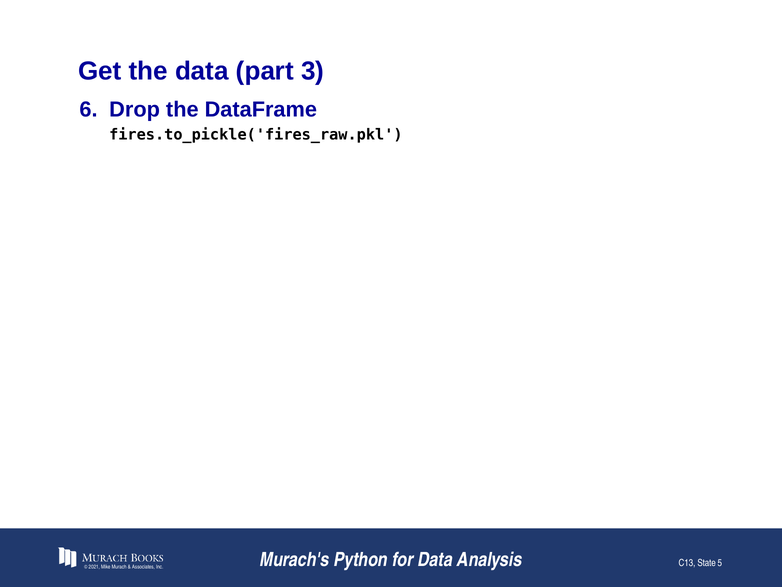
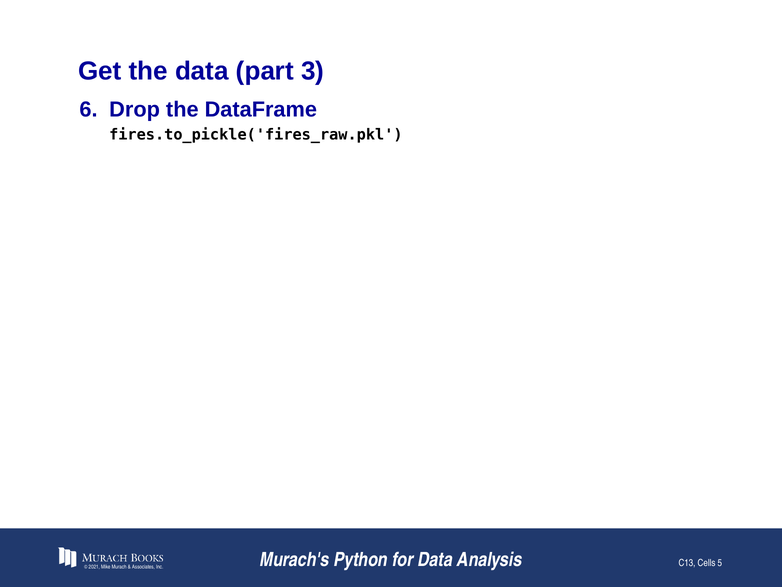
State: State -> Cells
